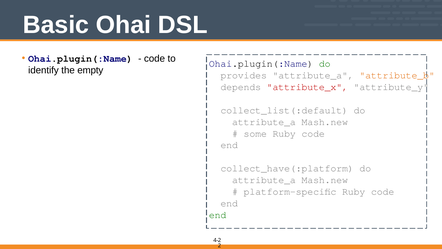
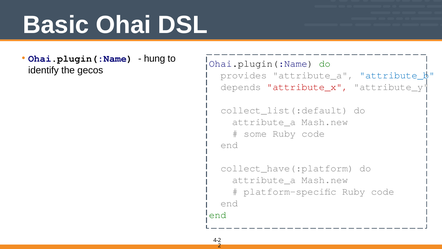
code at (154, 59): code -> hung
empty: empty -> gecos
attribute_b colour: orange -> blue
